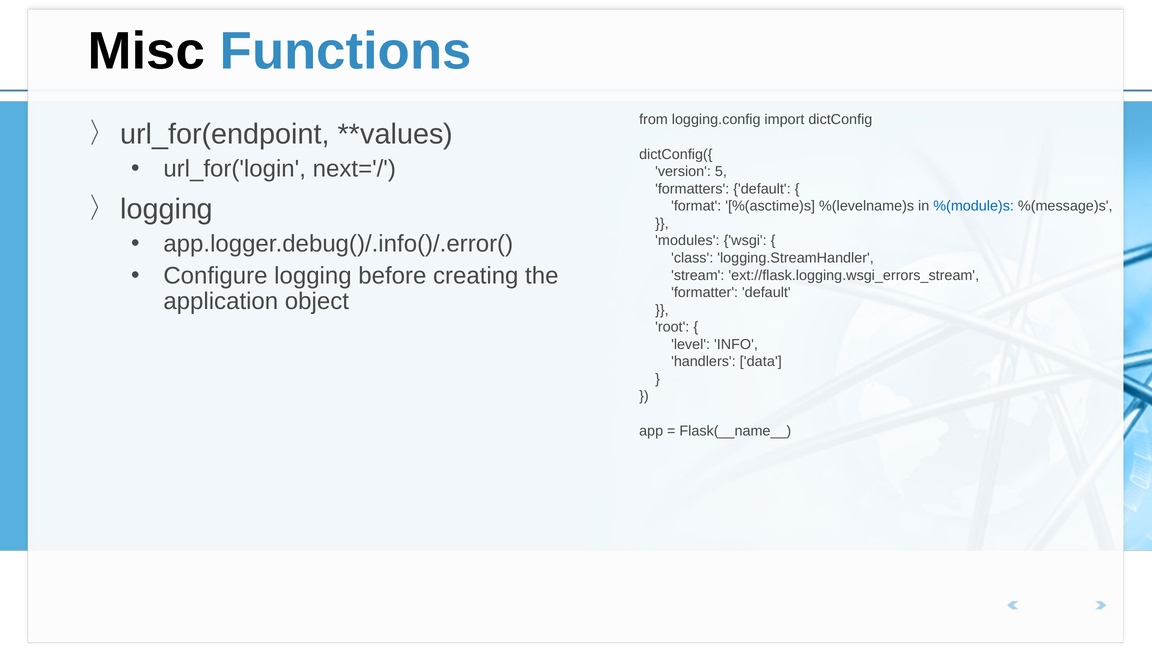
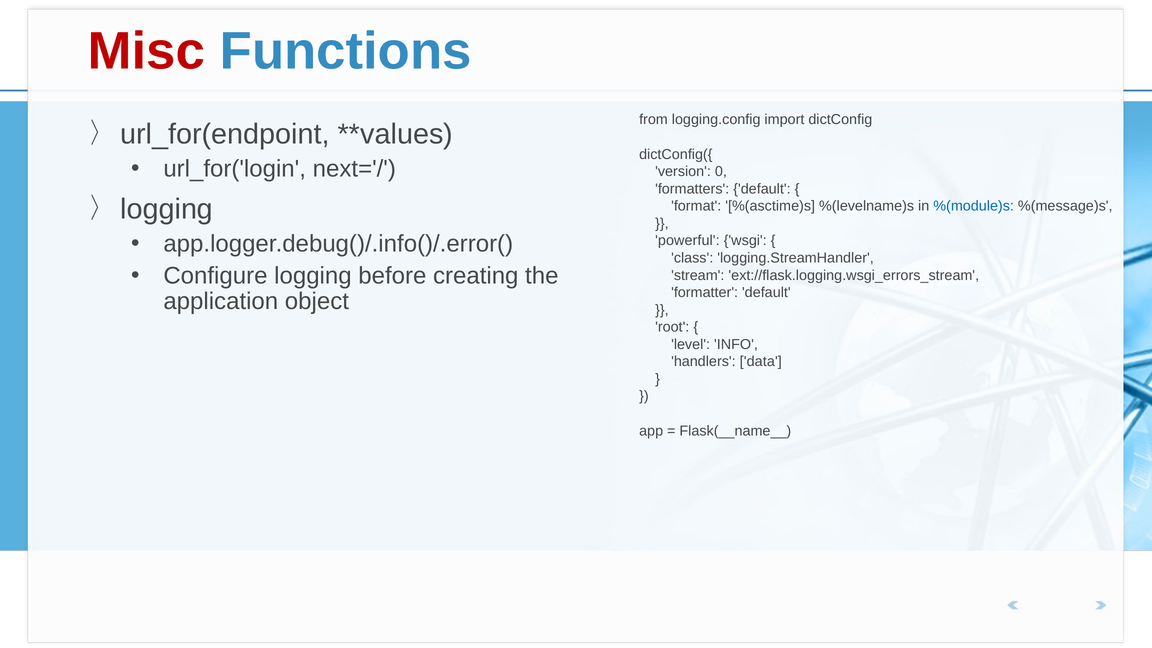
Misc colour: black -> red
5: 5 -> 0
modules: modules -> powerful
